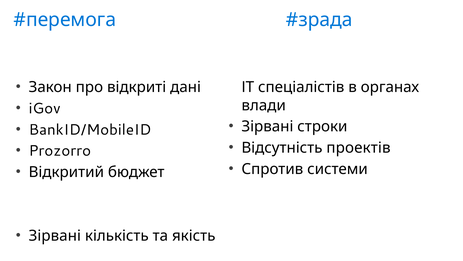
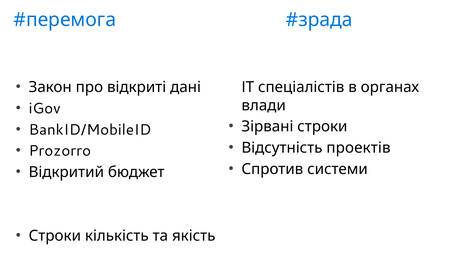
Зірвані at (55, 235): Зірвані -> Строки
